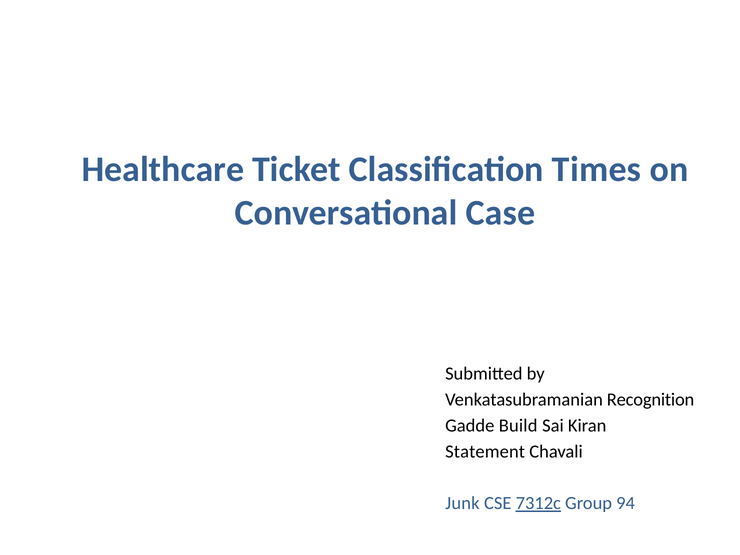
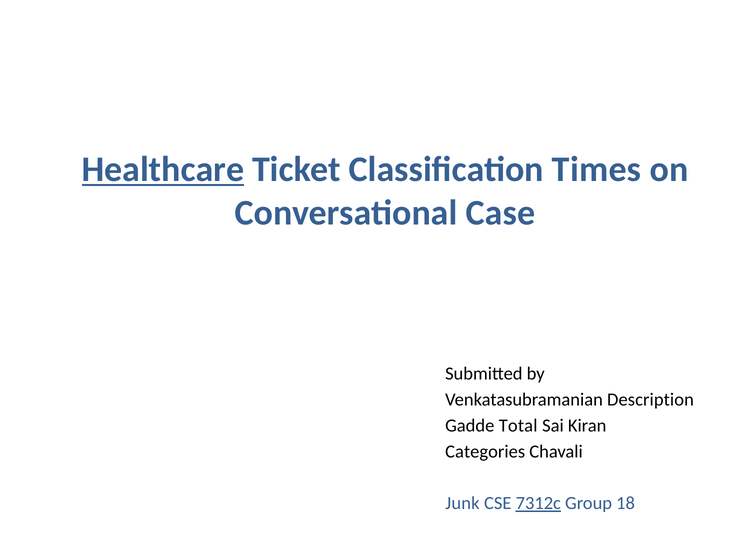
Healthcare underline: none -> present
Recognition: Recognition -> Description
Build: Build -> Total
Statement: Statement -> Categories
94: 94 -> 18
